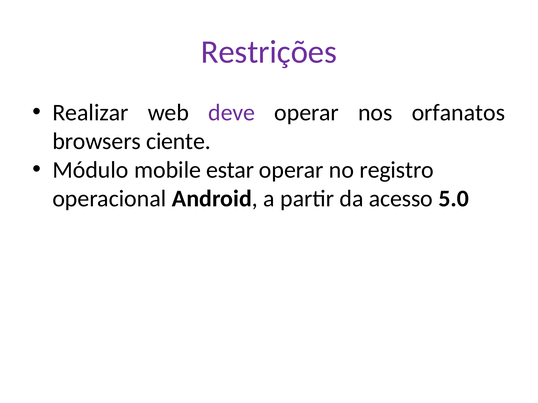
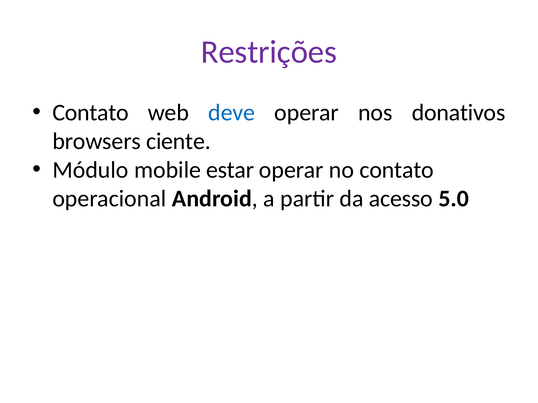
Realizar at (90, 113): Realizar -> Contato
deve colour: purple -> blue
orfanatos: orfanatos -> donativos
no registro: registro -> contato
